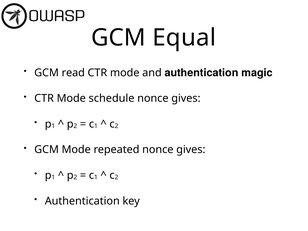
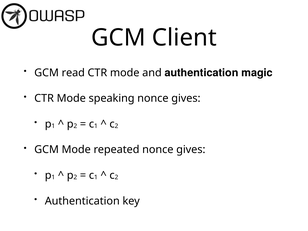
Equal: Equal -> Client
schedule: schedule -> speaking
